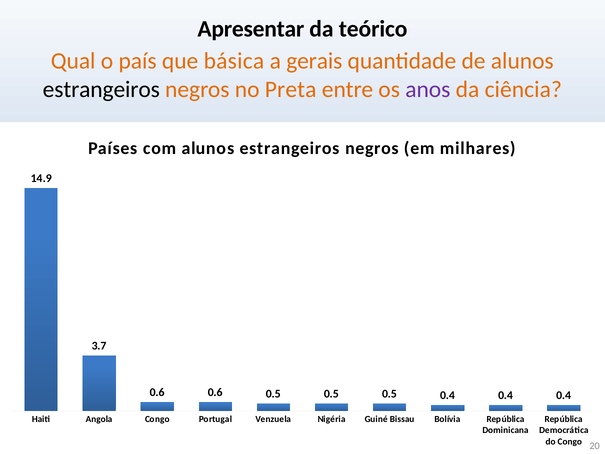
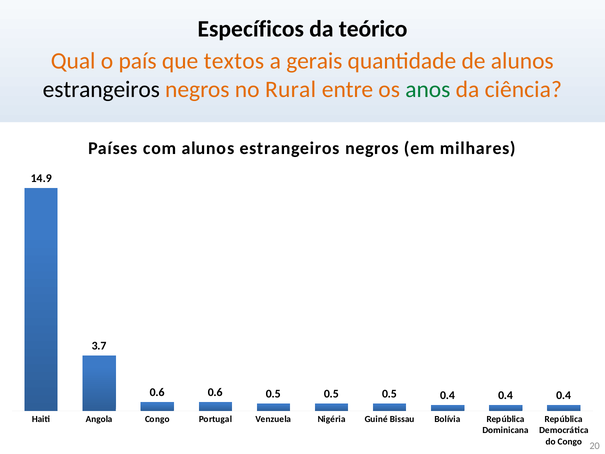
Apresentar: Apresentar -> Específicos
básica: básica -> textos
Preta: Preta -> Rural
anos colour: purple -> green
